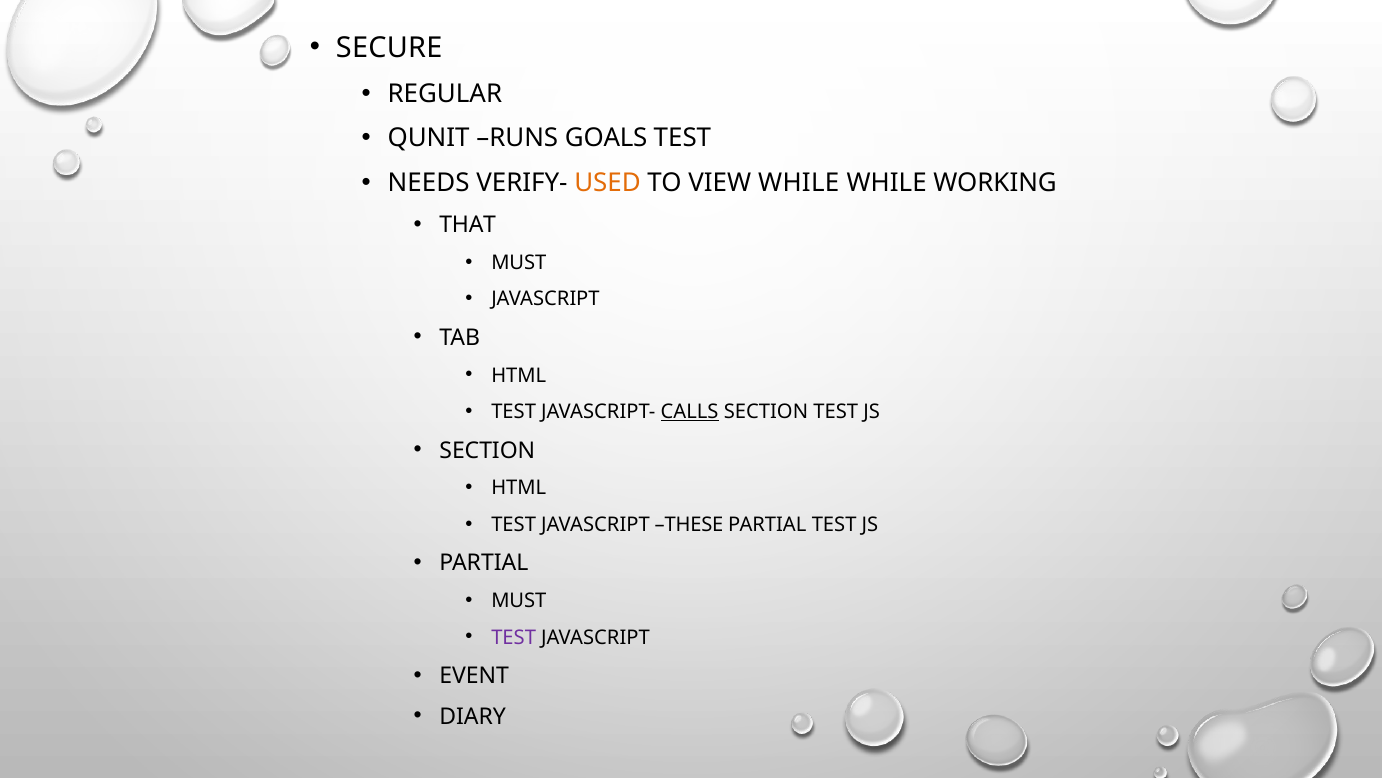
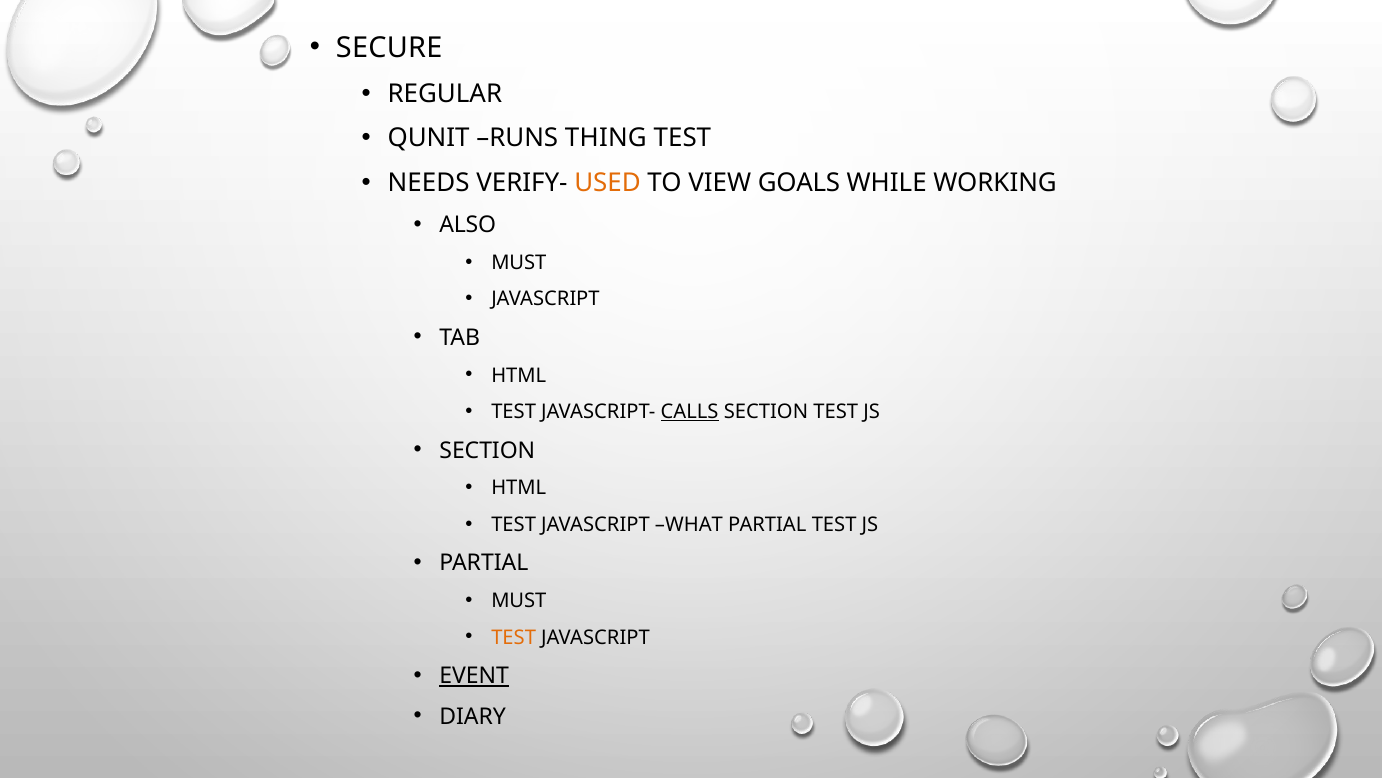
GOALS: GOALS -> THING
VIEW WHILE: WHILE -> GOALS
THAT: THAT -> ALSO
THESE: THESE -> WHAT
TEST at (514, 637) colour: purple -> orange
EVENT underline: none -> present
